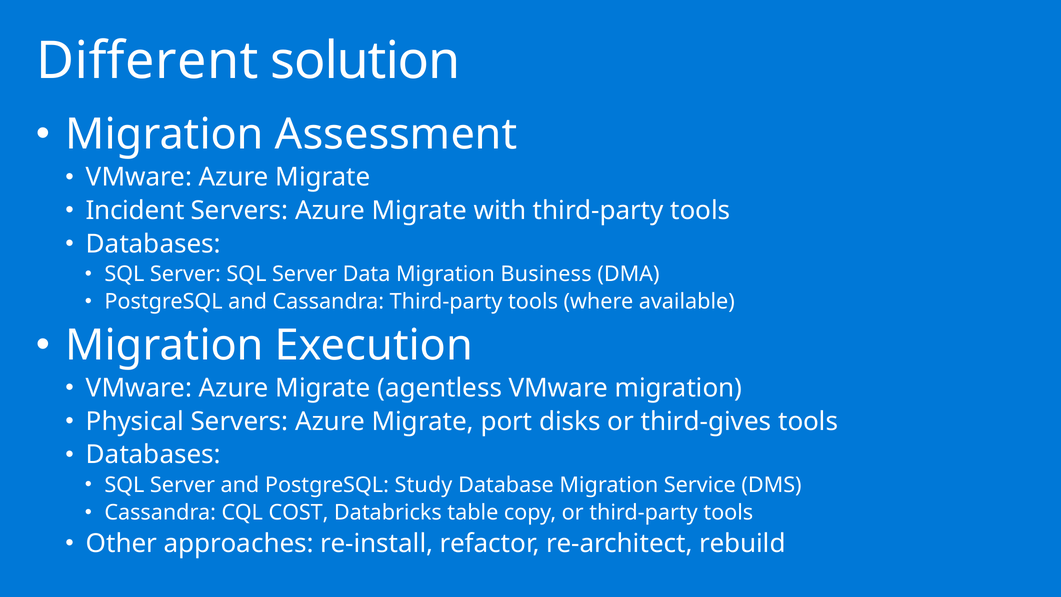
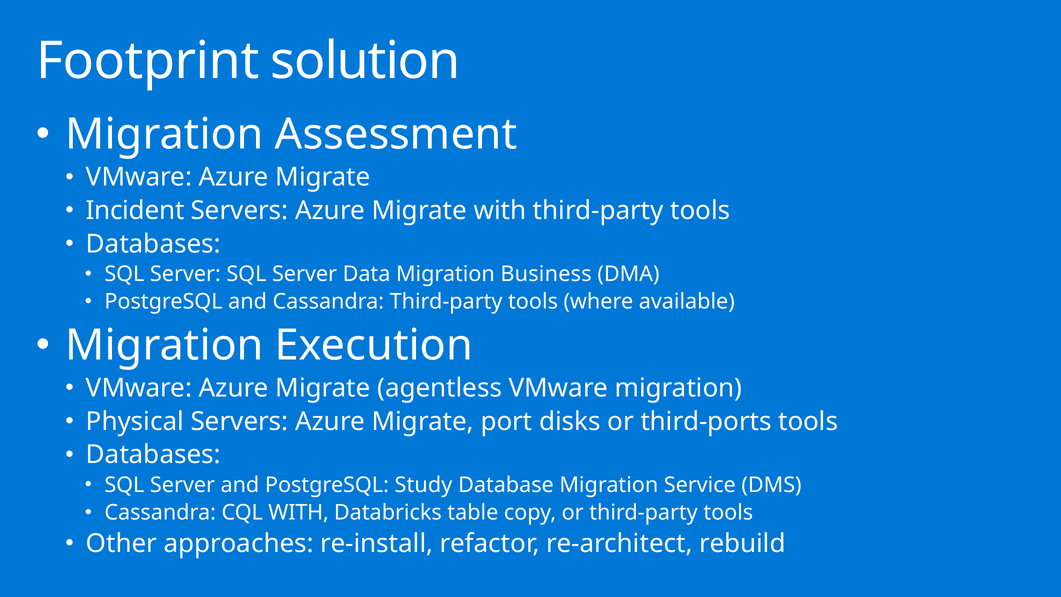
Different: Different -> Footprint
third-gives: third-gives -> third-ports
CQL COST: COST -> WITH
